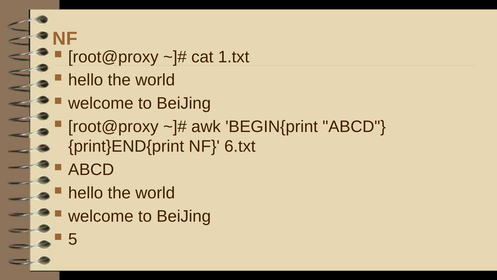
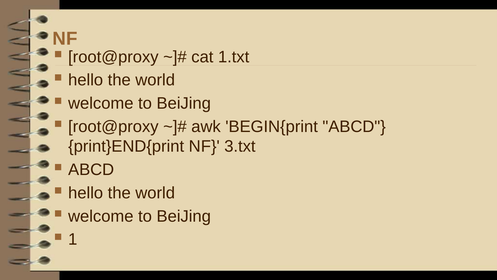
6.txt: 6.txt -> 3.txt
5: 5 -> 1
